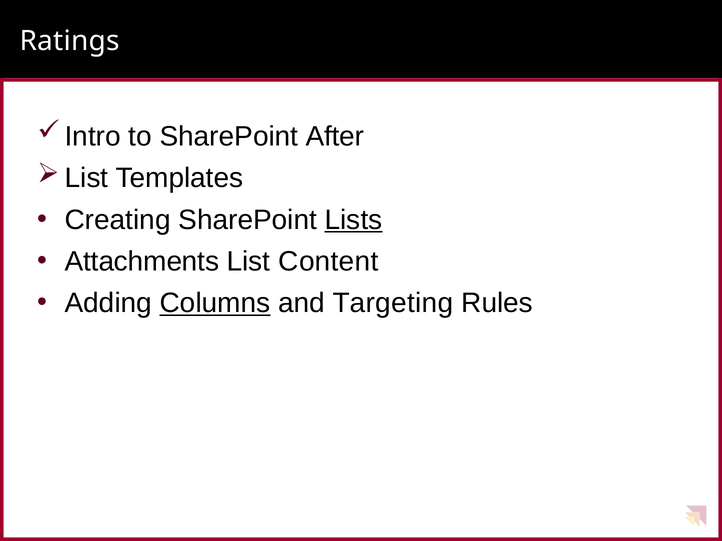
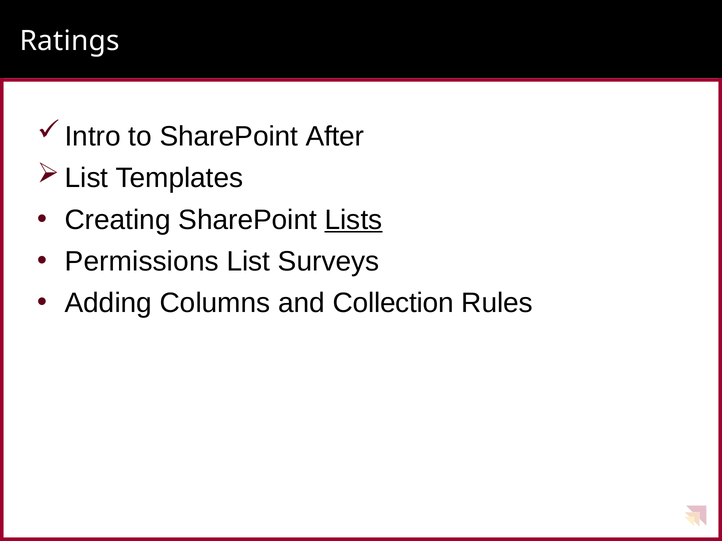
Attachments: Attachments -> Permissions
Content: Content -> Surveys
Columns underline: present -> none
Targeting: Targeting -> Collection
